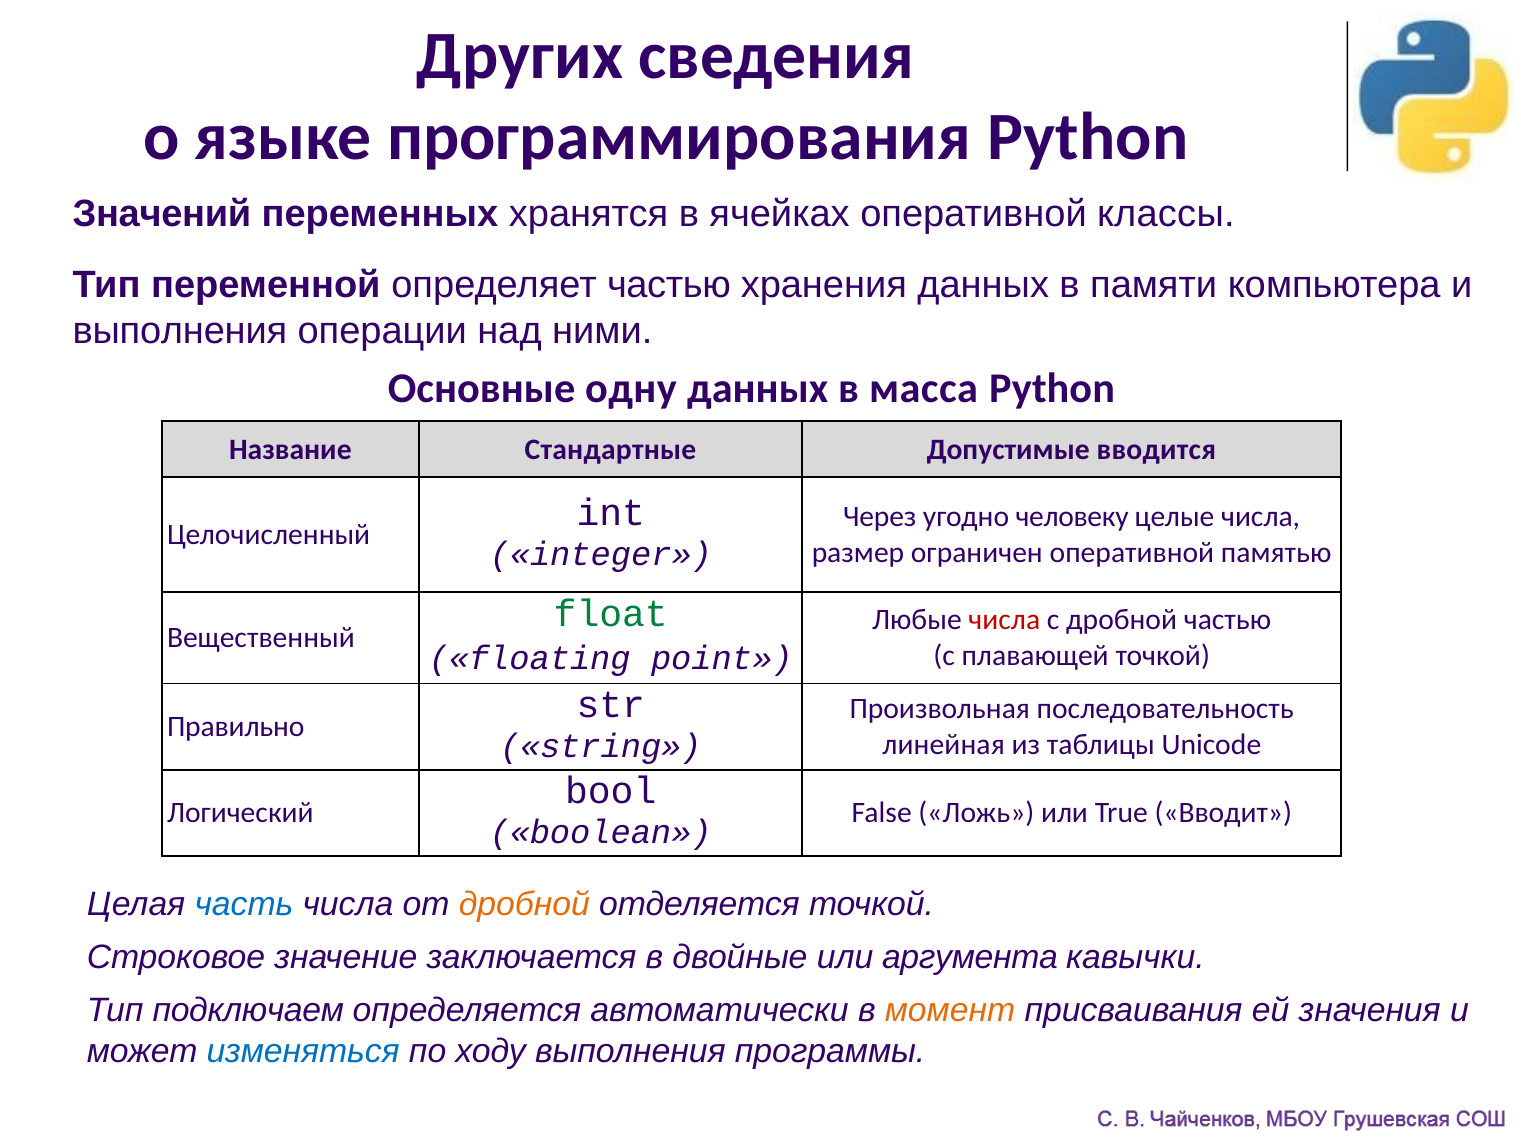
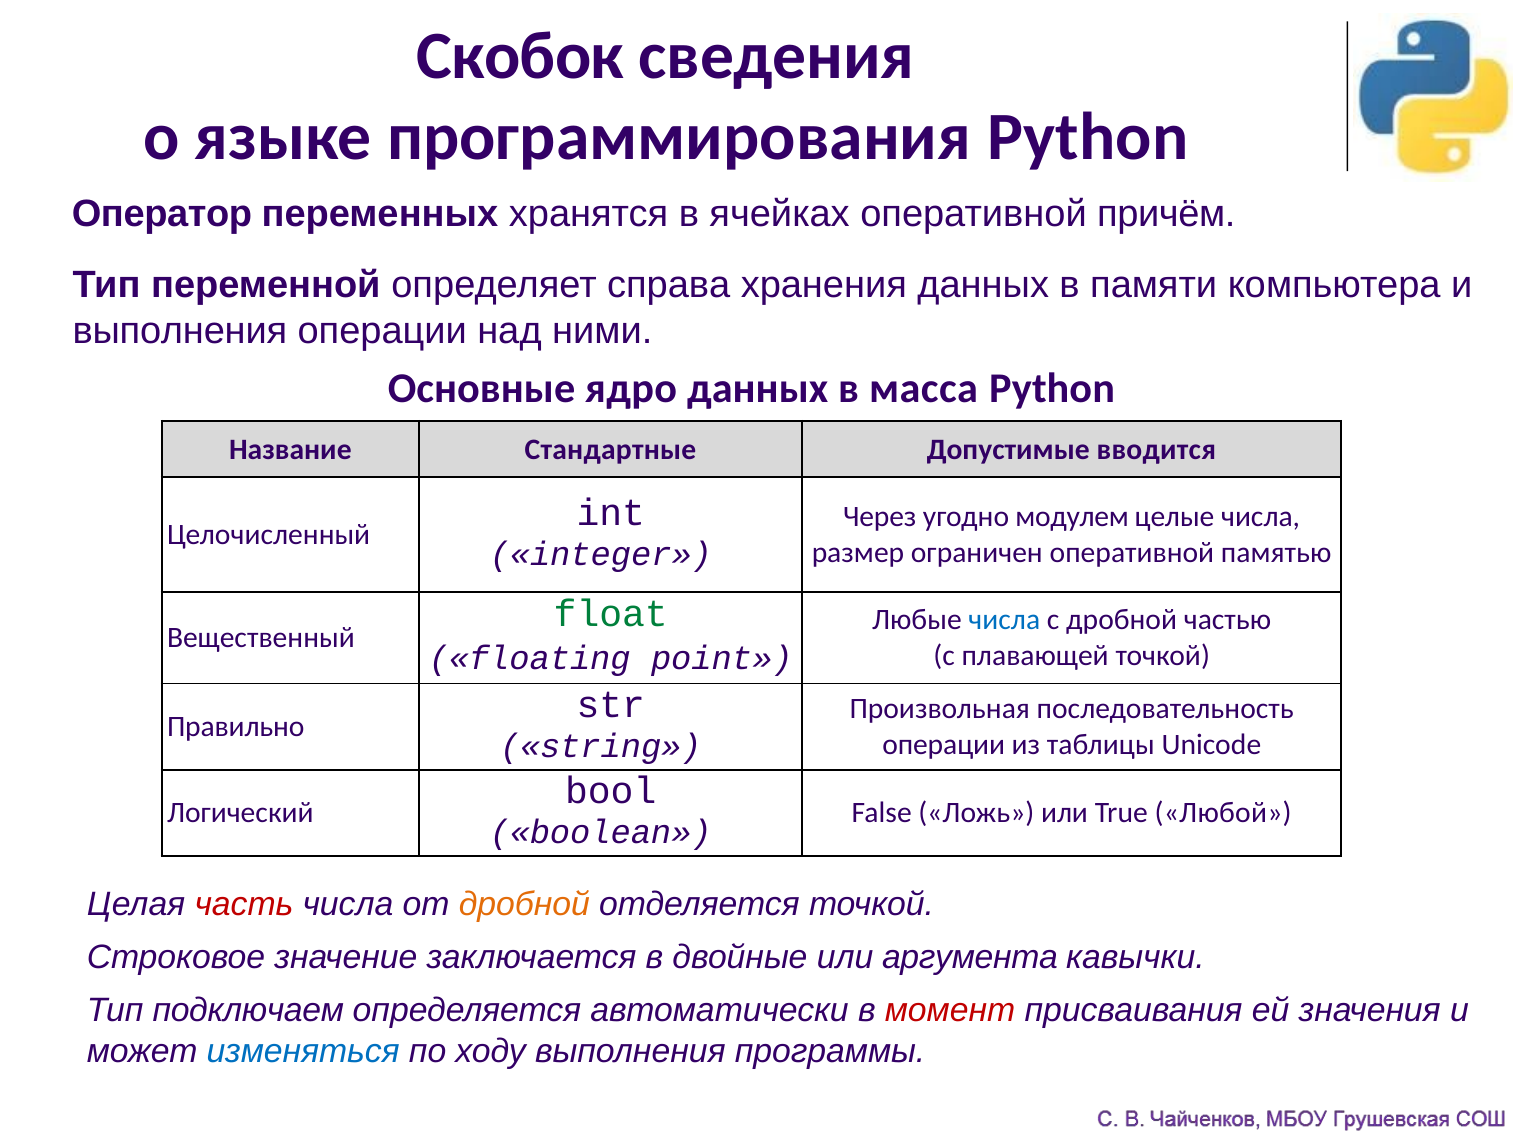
Других: Других -> Скобок
Значений: Значений -> Оператор
классы: классы -> причём
определяет частью: частью -> справа
одну: одну -> ядро
человеку: человеку -> модулем
числа at (1004, 620) colour: red -> blue
линейная at (944, 745): линейная -> операции
Вводит: Вводит -> Любой
часть colour: blue -> red
момент colour: orange -> red
